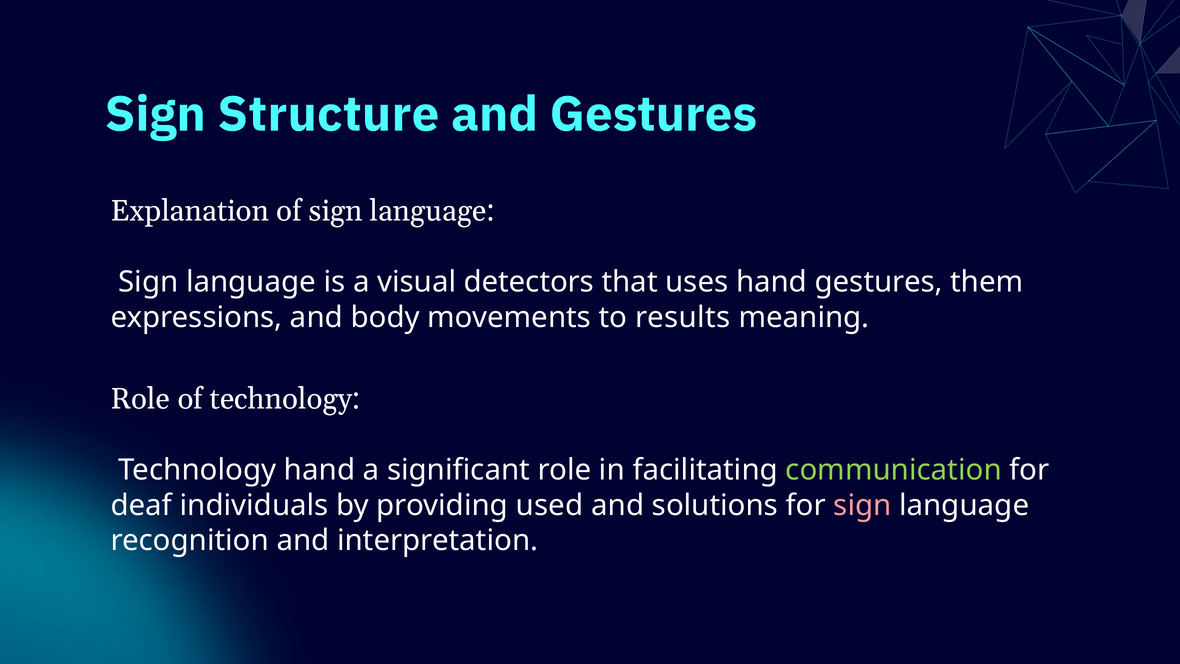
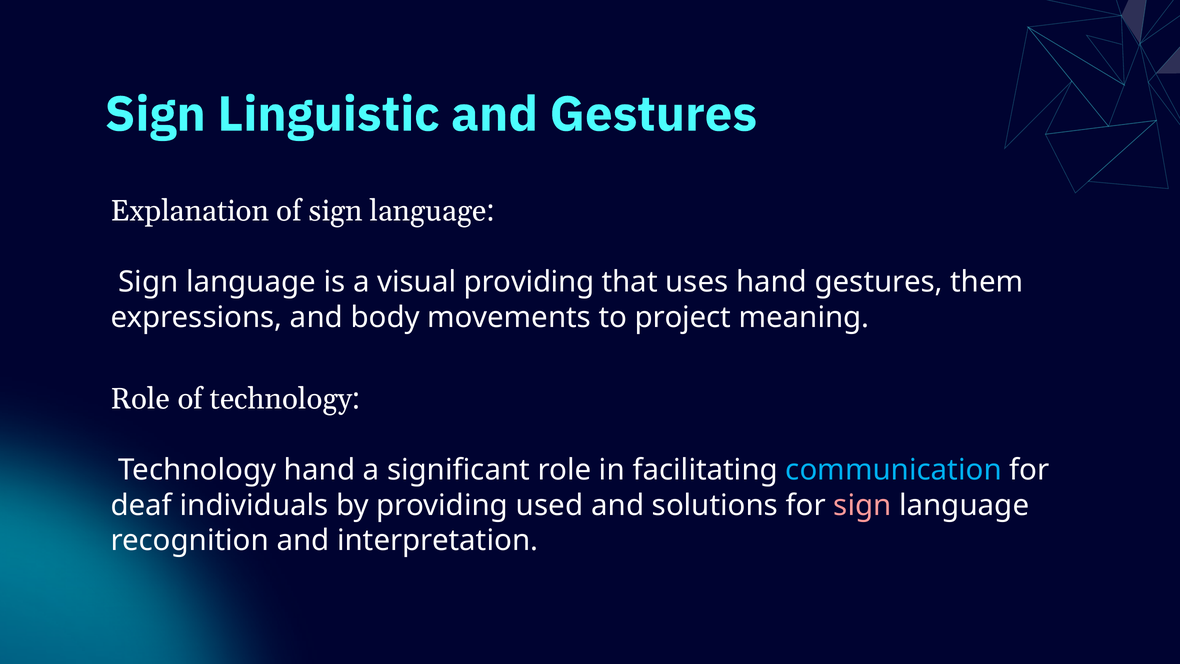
Structure: Structure -> Linguistic
visual detectors: detectors -> providing
results: results -> project
communication colour: light green -> light blue
